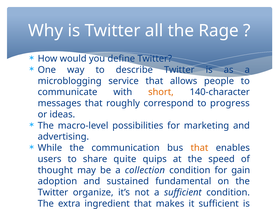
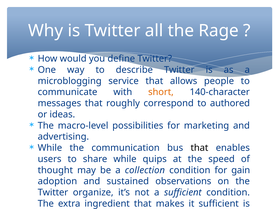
progress: progress -> authored
that at (199, 148) colour: orange -> black
share quite: quite -> while
fundamental: fundamental -> observations
